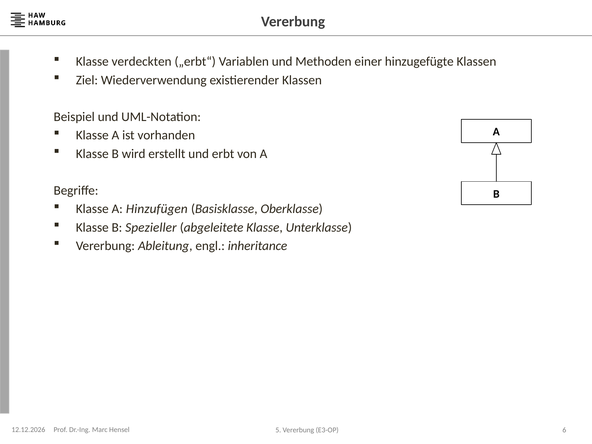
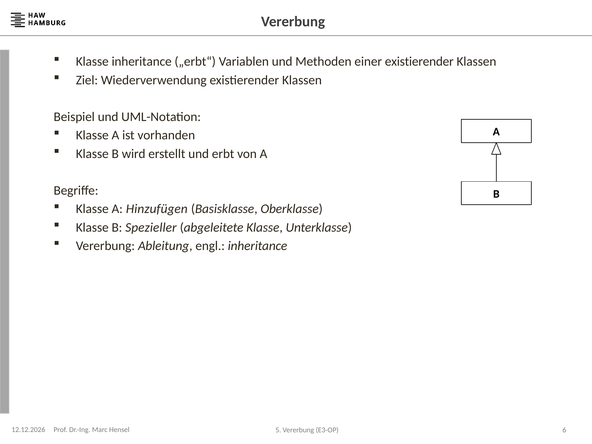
Klasse verdeckten: verdeckten -> inheritance
einer hinzugefügte: hinzugefügte -> existierender
